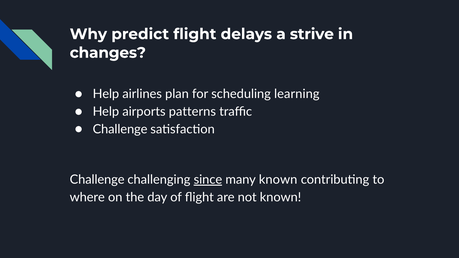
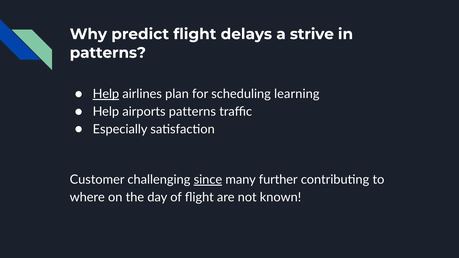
changes at (108, 53): changes -> patterns
Help at (106, 94) underline: none -> present
Challenge at (120, 129): Challenge -> Especially
Challenge at (97, 180): Challenge -> Customer
many known: known -> further
